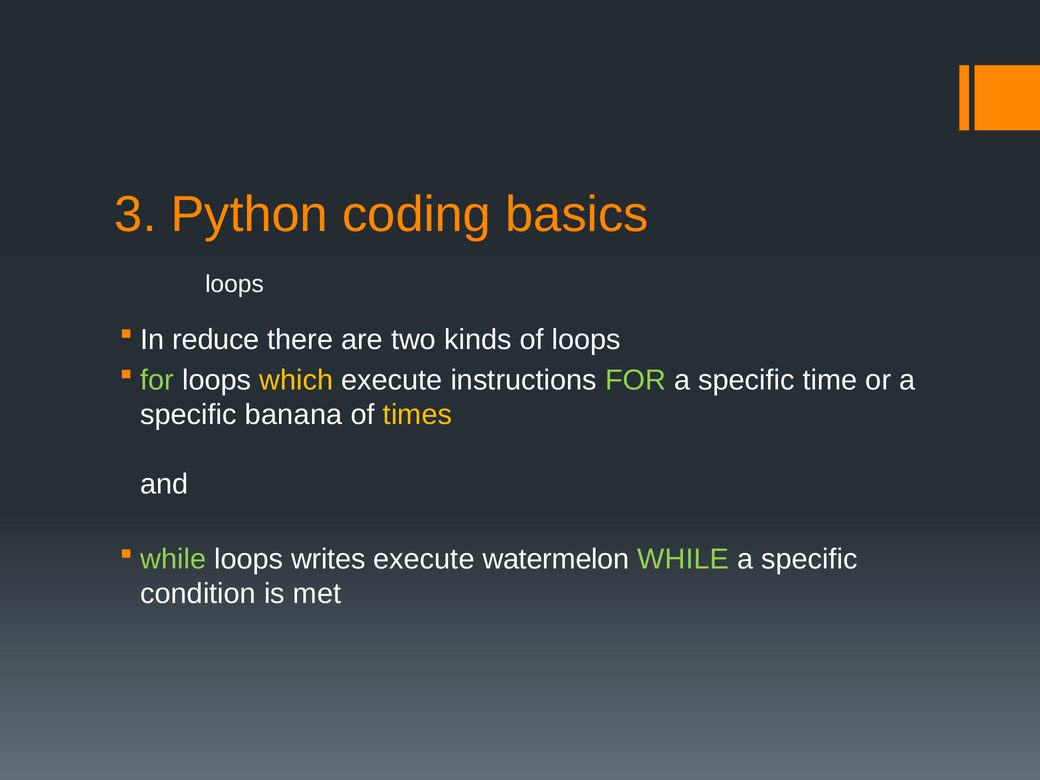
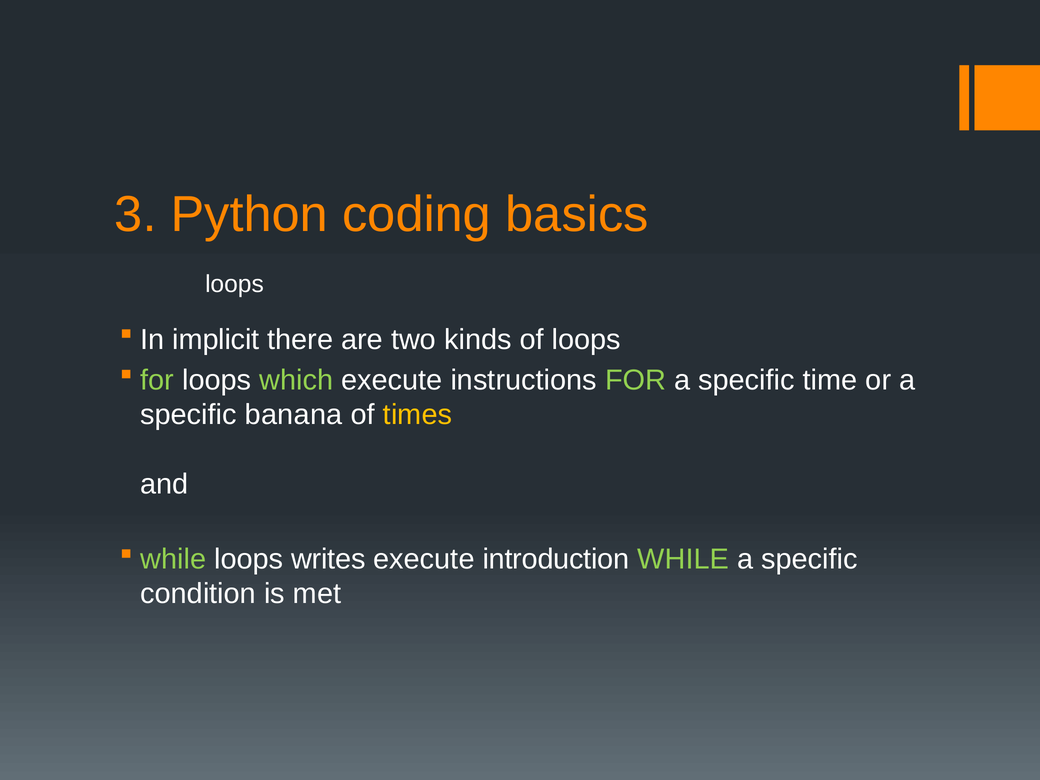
reduce: reduce -> implicit
which colour: yellow -> light green
watermelon: watermelon -> introduction
